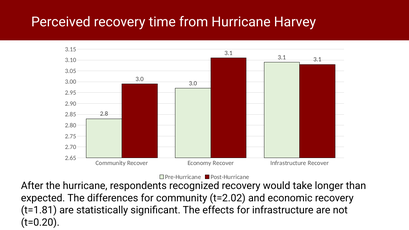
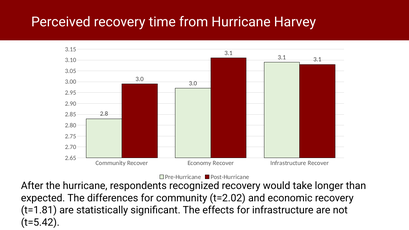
t=0.20: t=0.20 -> t=5.42
